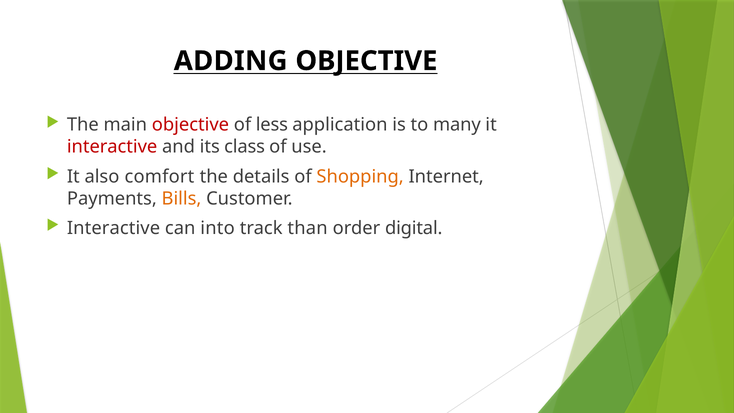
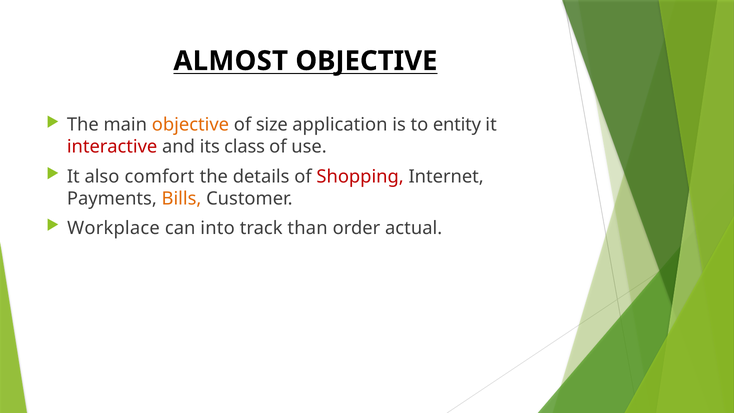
ADDING: ADDING -> ALMOST
objective at (190, 125) colour: red -> orange
less: less -> size
many: many -> entity
Shopping colour: orange -> red
Interactive at (114, 228): Interactive -> Workplace
digital: digital -> actual
